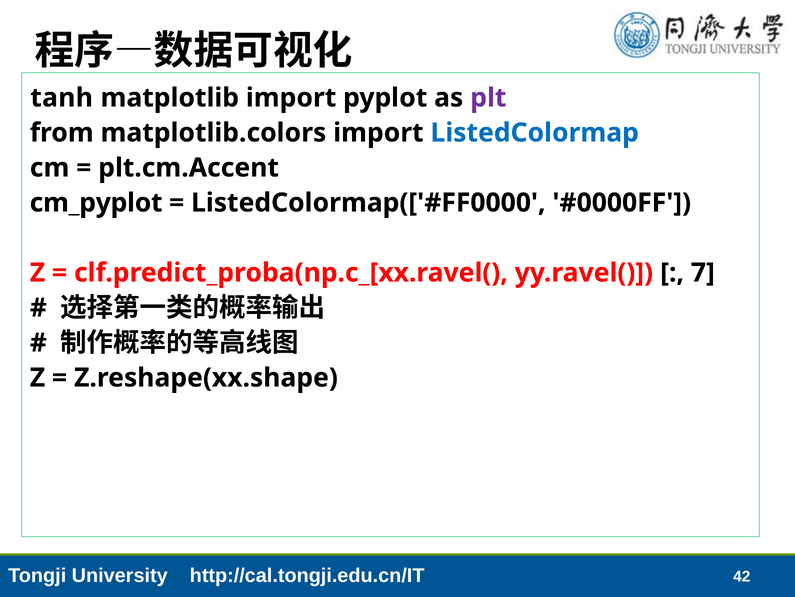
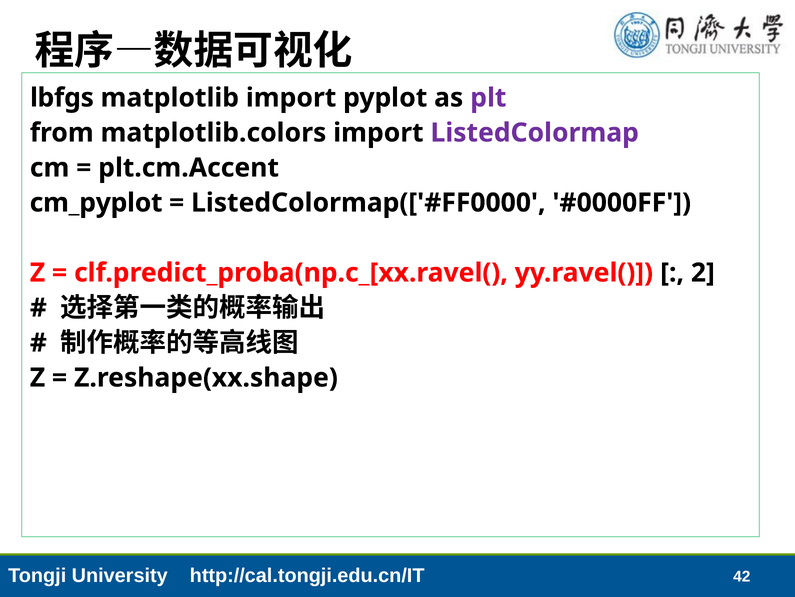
tanh: tanh -> lbfgs
ListedColormap colour: blue -> purple
7: 7 -> 2
